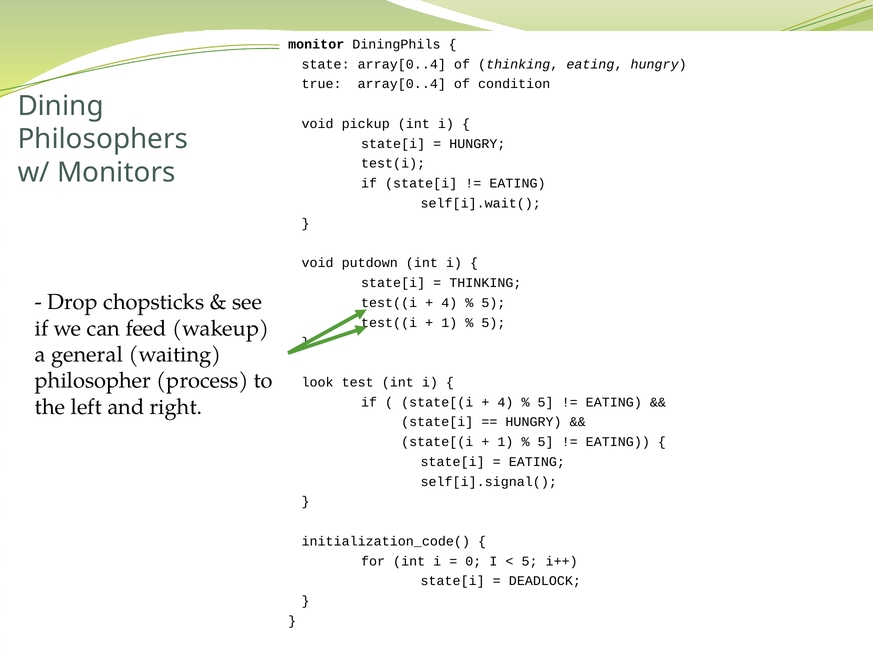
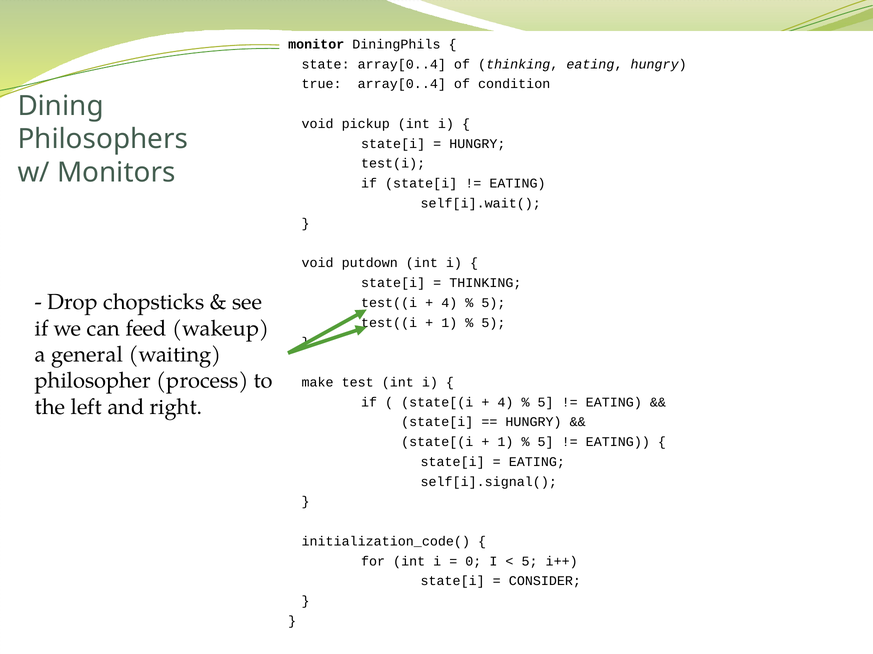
look: look -> make
DEADLOCK: DEADLOCK -> CONSIDER
